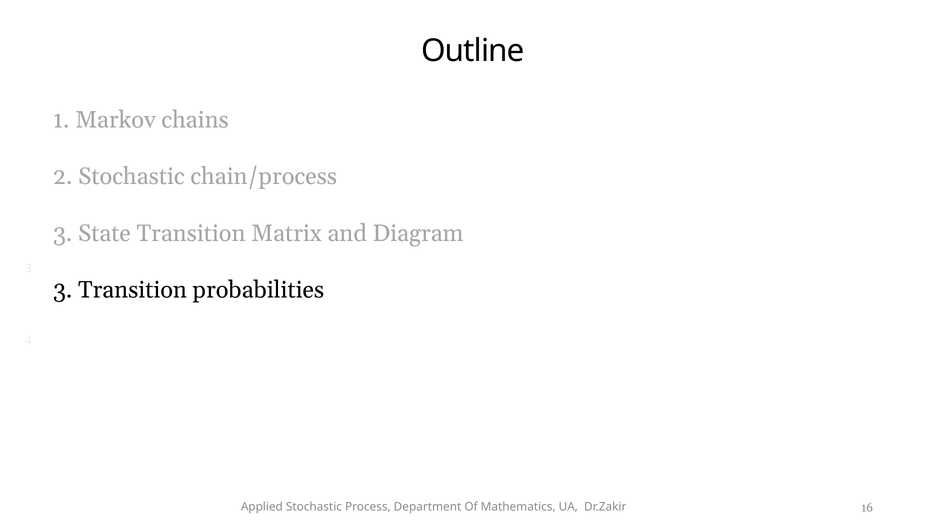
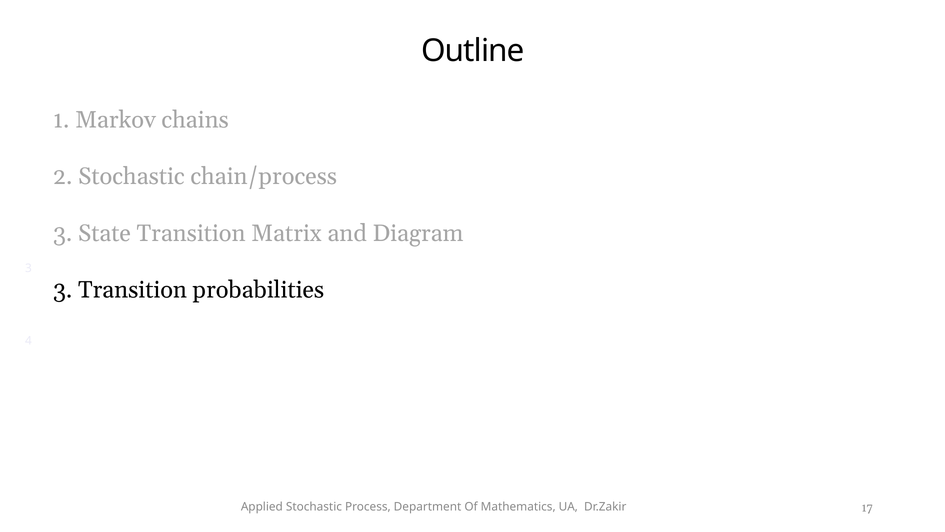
16: 16 -> 17
